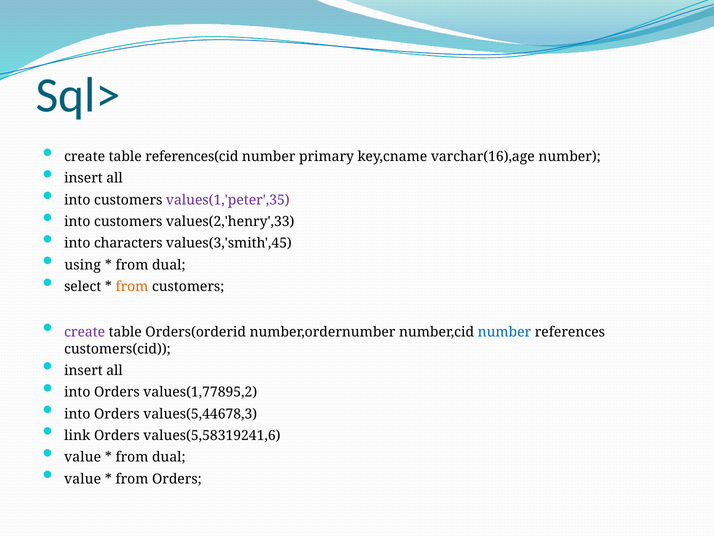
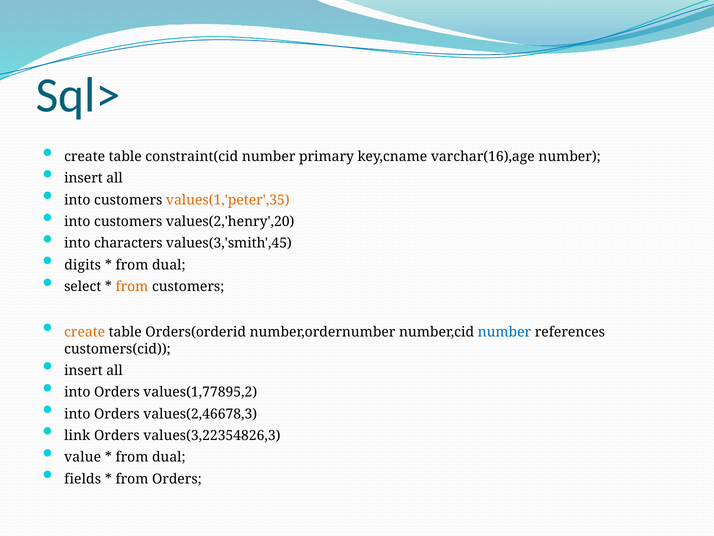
references(cid: references(cid -> constraint(cid
values(1,'peter',35 colour: purple -> orange
values(2,'henry',33: values(2,'henry',33 -> values(2,'henry',20
using: using -> digits
create at (85, 332) colour: purple -> orange
values(5,44678,3: values(5,44678,3 -> values(2,46678,3
values(5,58319241,6: values(5,58319241,6 -> values(3,22354826,3
value at (83, 479): value -> fields
